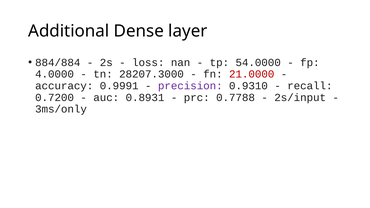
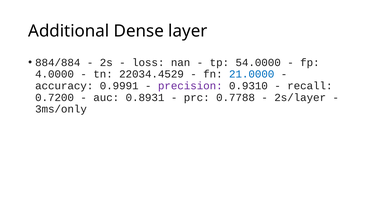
28207.3000: 28207.3000 -> 22034.4529
21.0000 colour: red -> blue
2s/input: 2s/input -> 2s/layer
